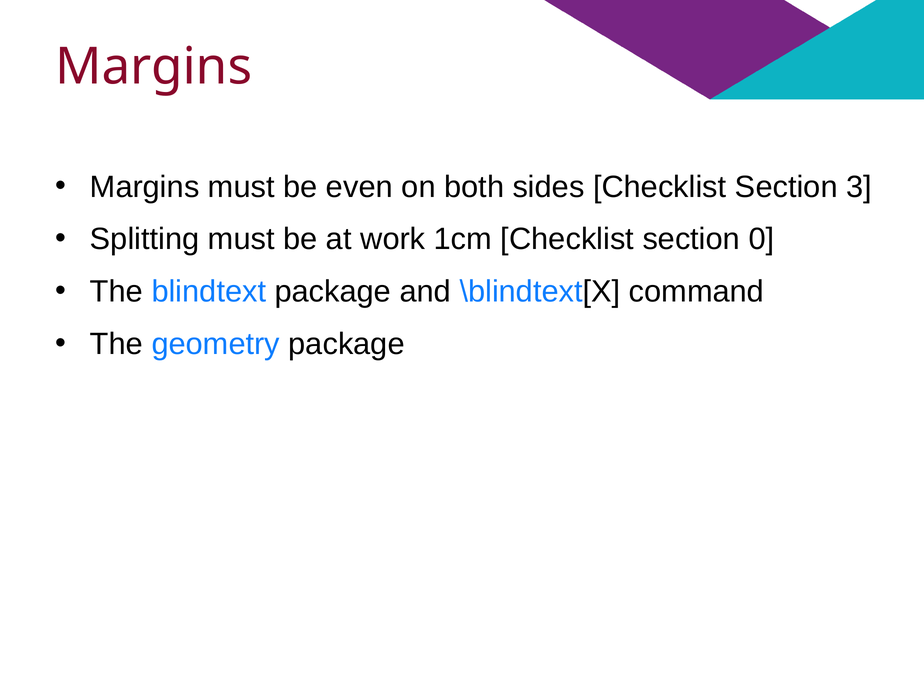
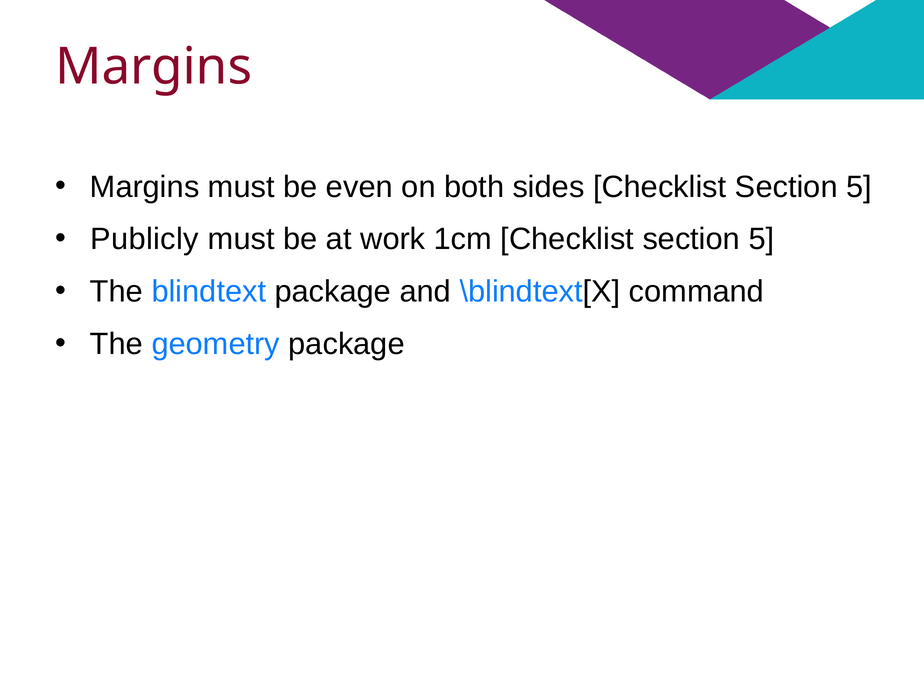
sides Checklist Section 3: 3 -> 5
Splitting: Splitting -> Publicly
1cm Checklist section 0: 0 -> 5
